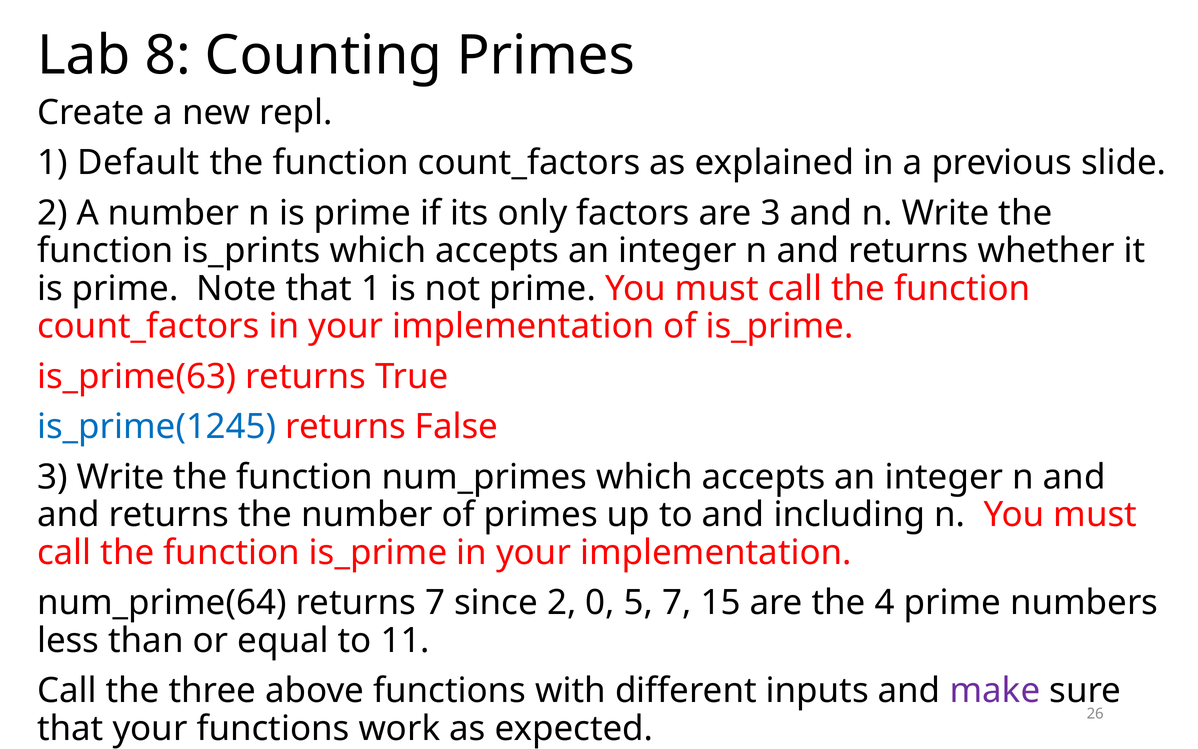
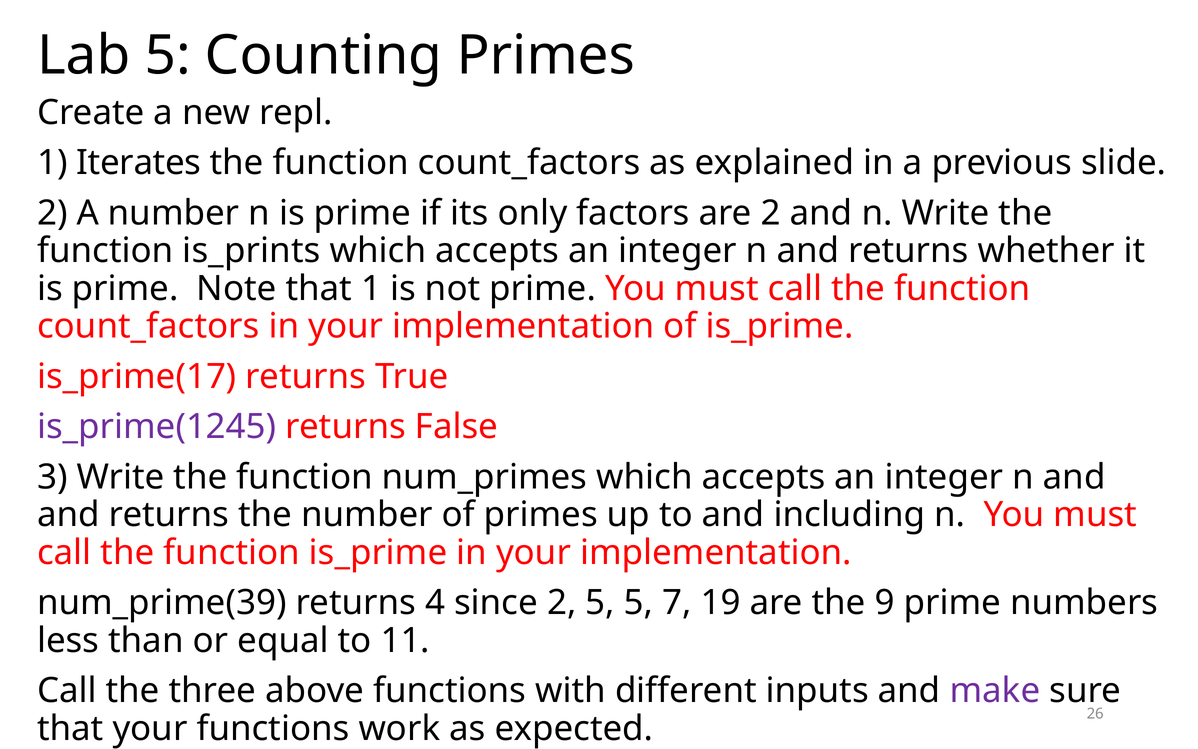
Lab 8: 8 -> 5
Default: Default -> Iterates
are 3: 3 -> 2
is_prime(63: is_prime(63 -> is_prime(17
is_prime(1245 colour: blue -> purple
num_prime(64: num_prime(64 -> num_prime(39
returns 7: 7 -> 4
2 0: 0 -> 5
15: 15 -> 19
4: 4 -> 9
